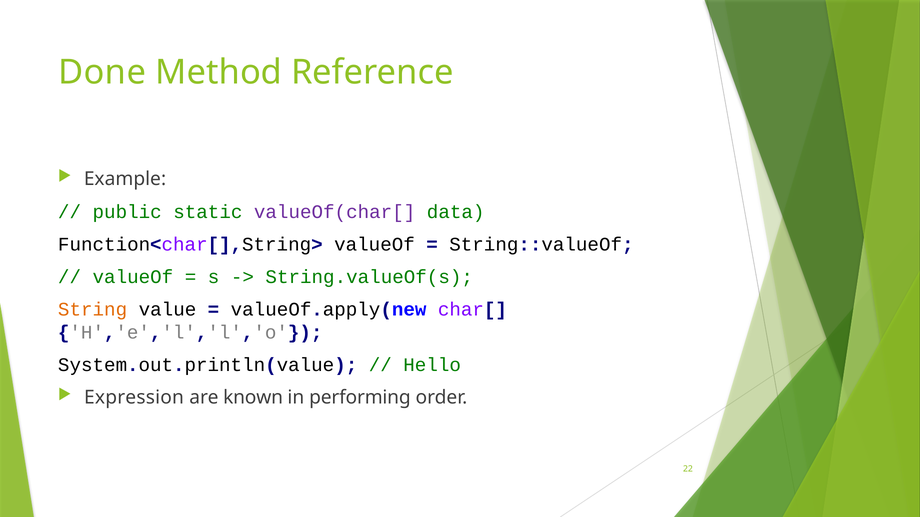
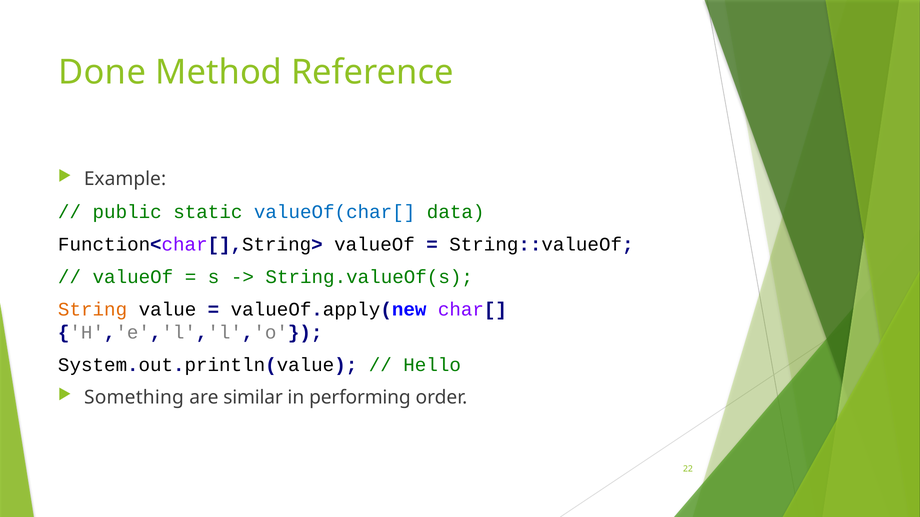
valueOf(char[ colour: purple -> blue
Expression: Expression -> Something
known: known -> similar
